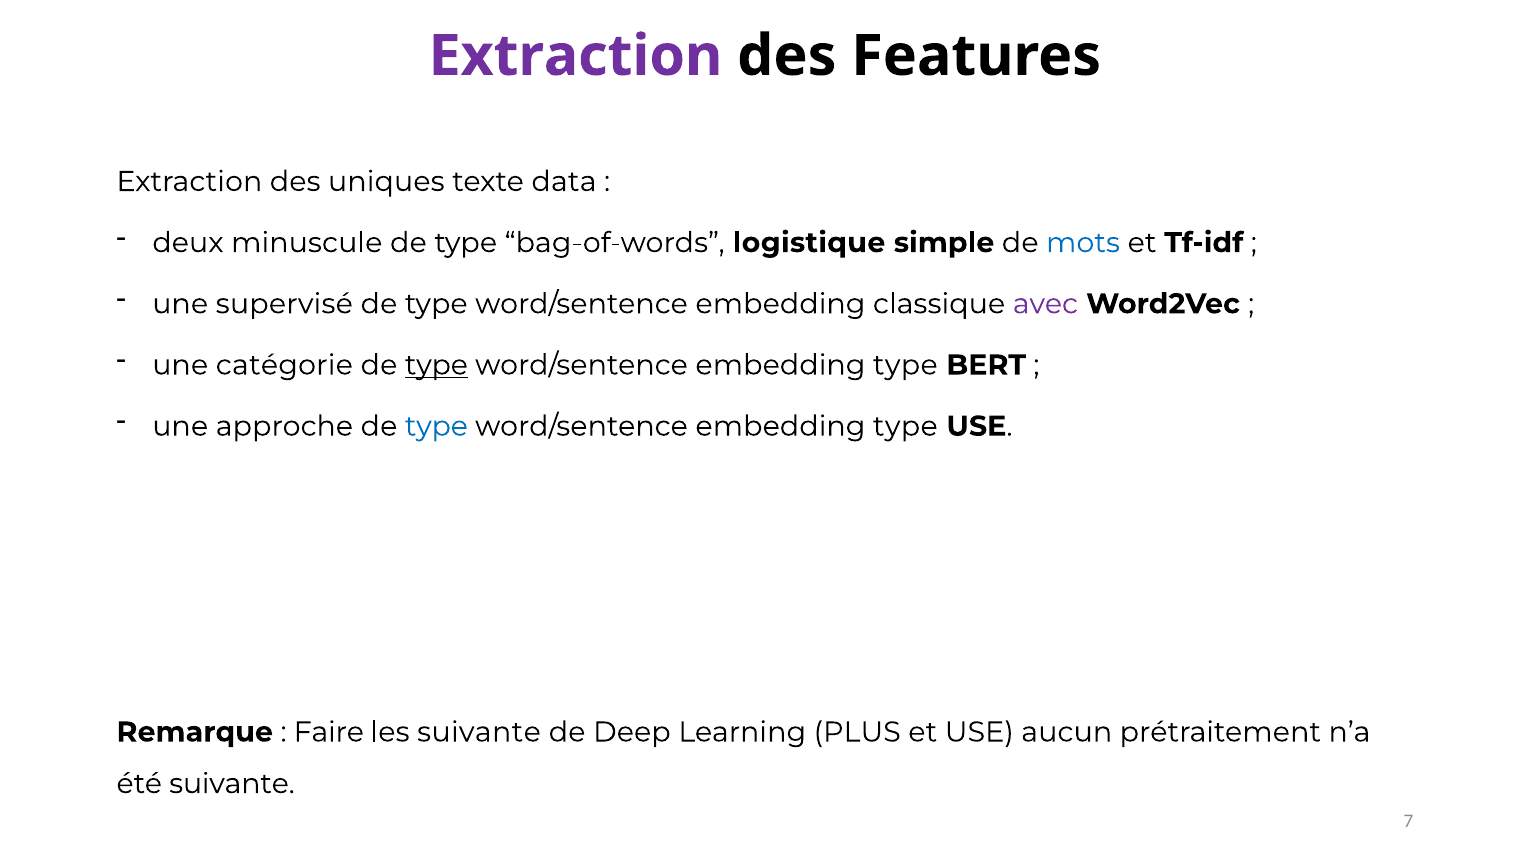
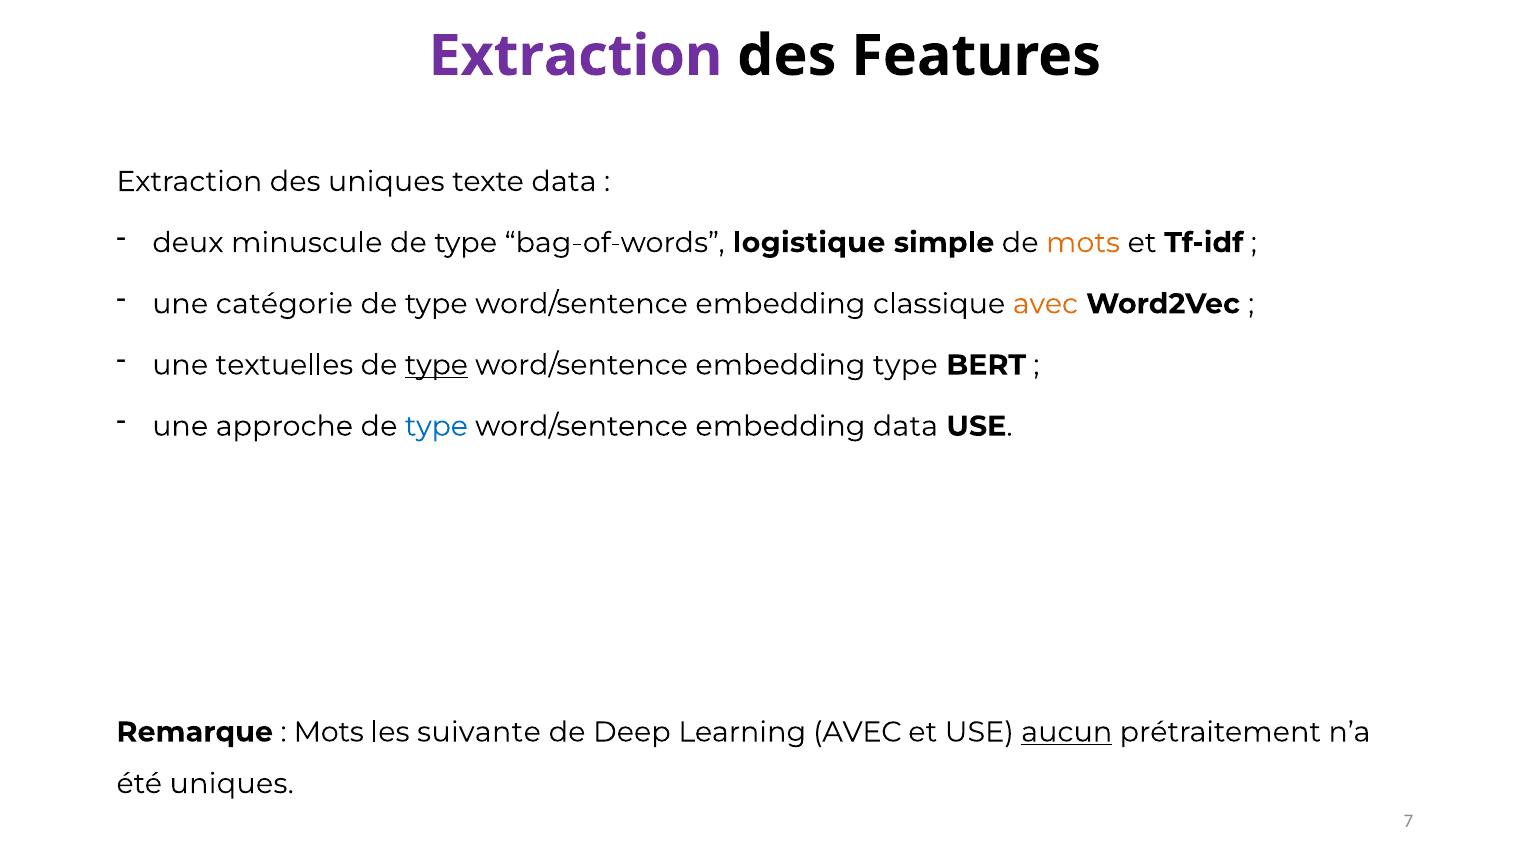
mots at (1083, 243) colour: blue -> orange
supervisé: supervisé -> catégorie
avec at (1045, 304) colour: purple -> orange
catégorie: catégorie -> textuelles
type at (905, 427): type -> data
Faire at (329, 733): Faire -> Mots
Learning PLUS: PLUS -> AVEC
aucun underline: none -> present
été suivante: suivante -> uniques
